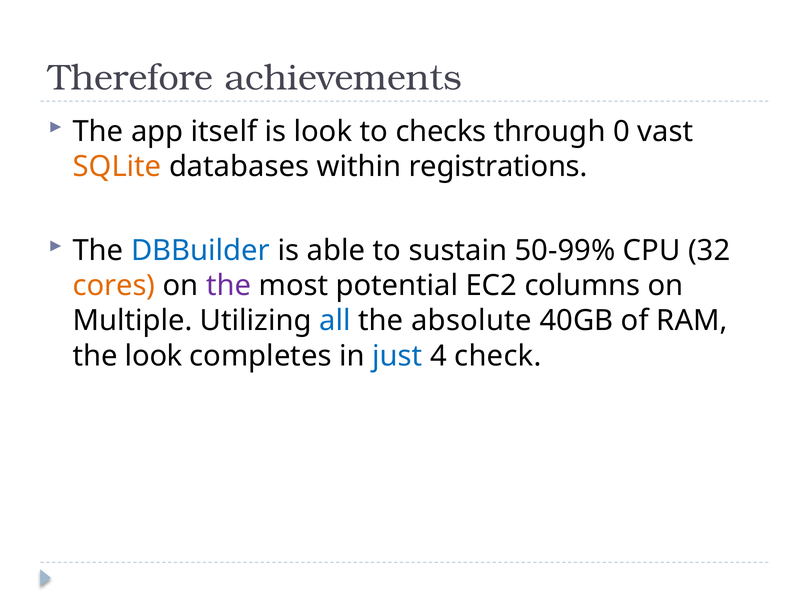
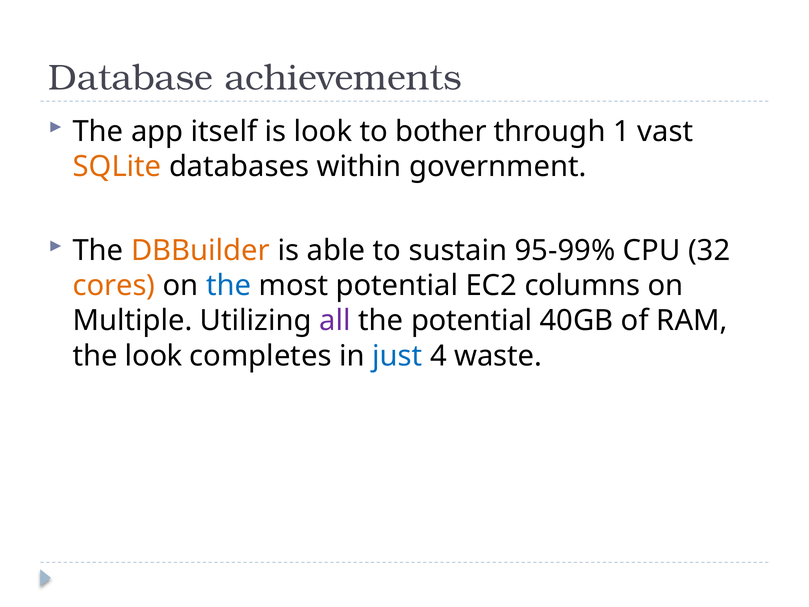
Therefore: Therefore -> Database
checks: checks -> bother
0: 0 -> 1
registrations: registrations -> government
DBBuilder colour: blue -> orange
50-99%: 50-99% -> 95-99%
the at (229, 286) colour: purple -> blue
all colour: blue -> purple
the absolute: absolute -> potential
check: check -> waste
